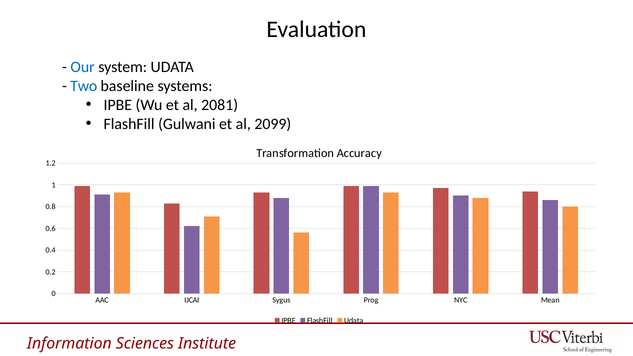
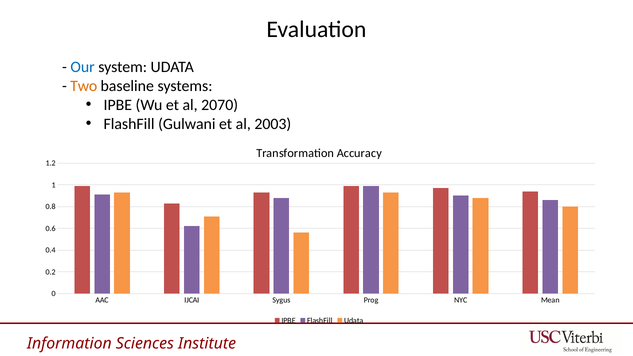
Two colour: blue -> orange
2081: 2081 -> 2070
2099: 2099 -> 2003
